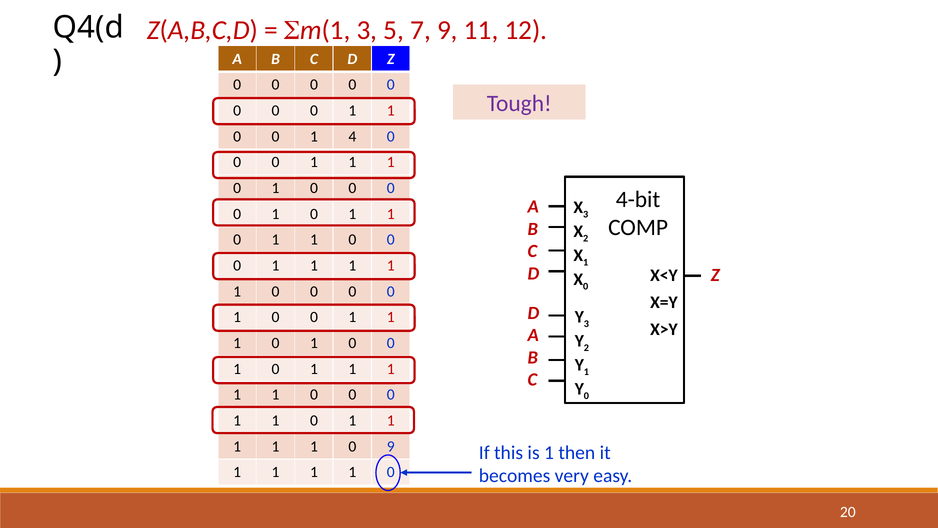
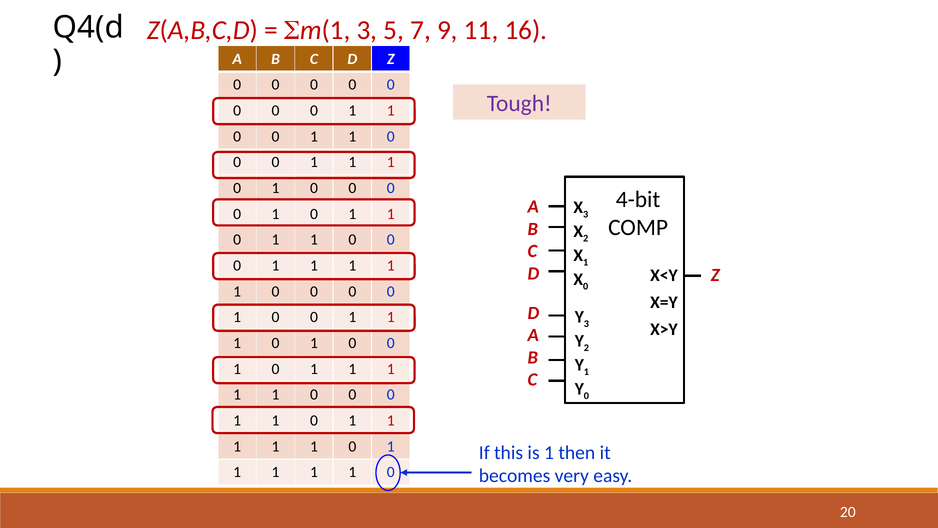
12: 12 -> 16
4 at (352, 136): 4 -> 1
9 at (391, 446): 9 -> 1
